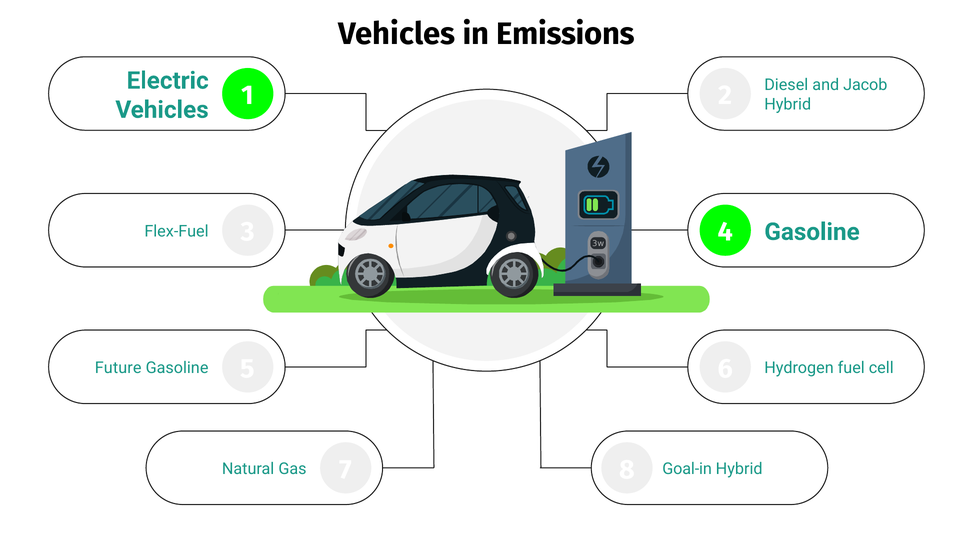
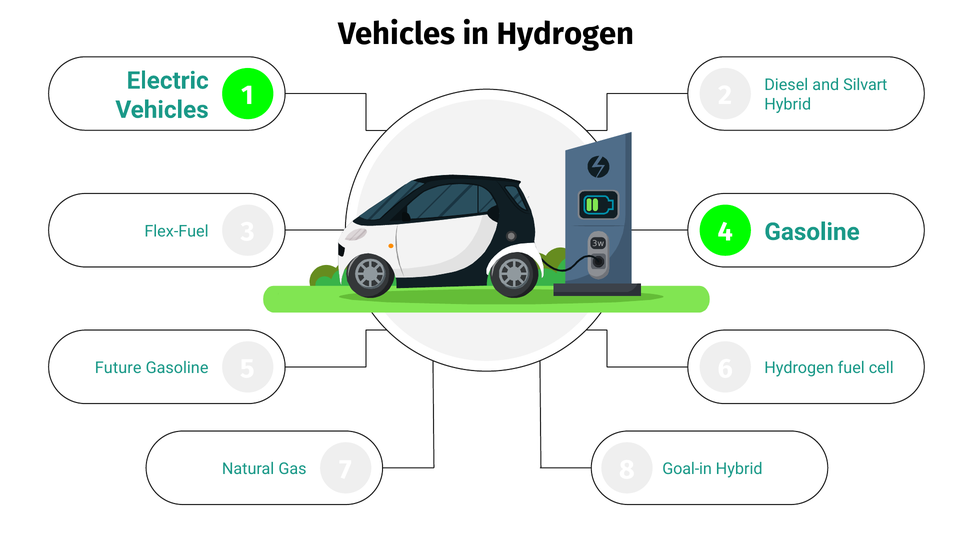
in Emissions: Emissions -> Hydrogen
Jacob: Jacob -> Silvart
